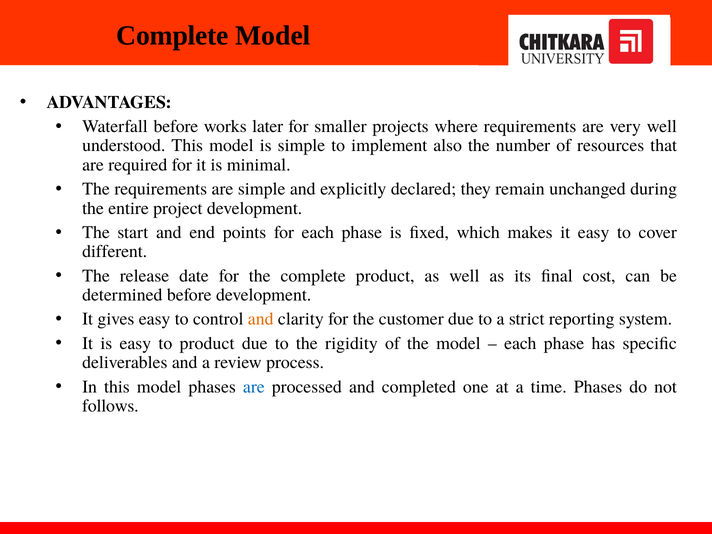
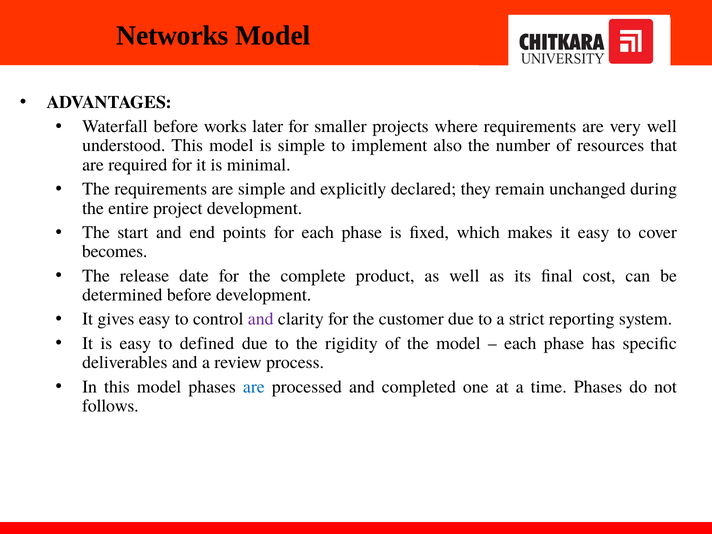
Complete at (173, 35): Complete -> Networks
different: different -> becomes
and at (261, 319) colour: orange -> purple
to product: product -> defined
